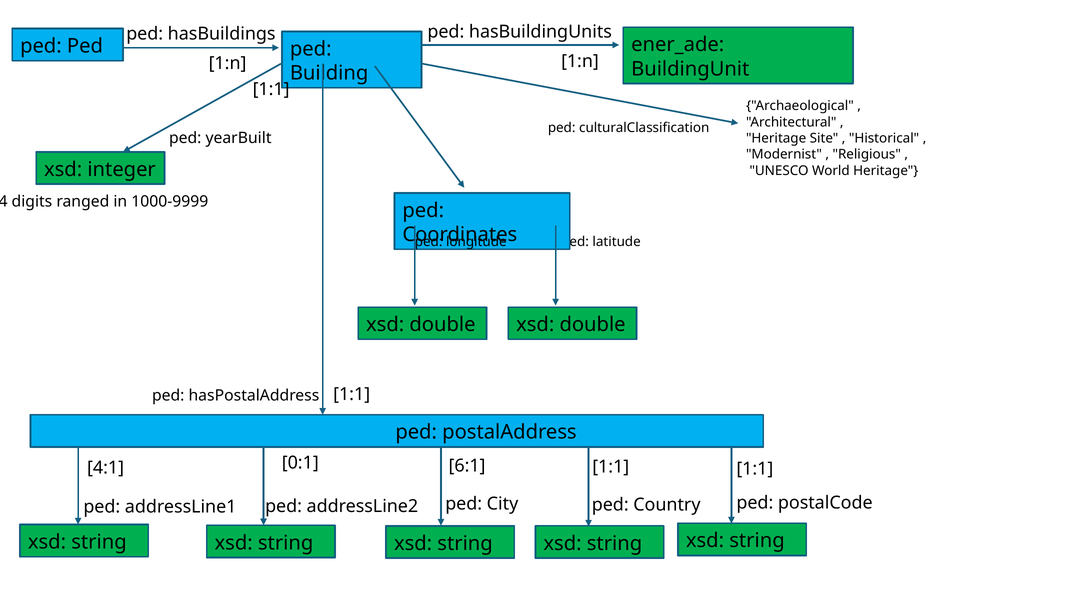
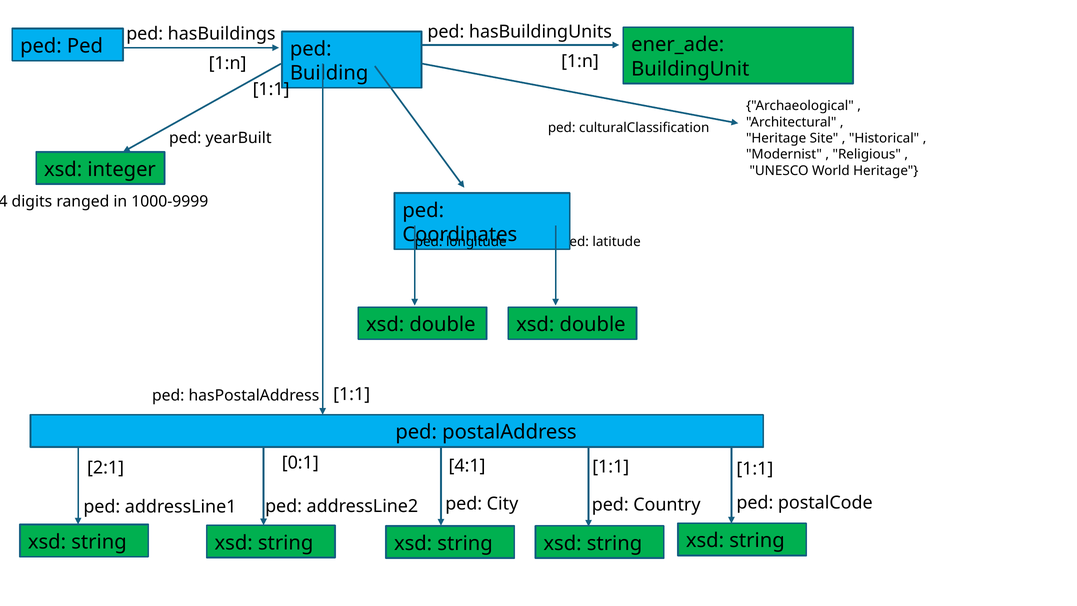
4:1: 4:1 -> 2:1
6:1: 6:1 -> 4:1
